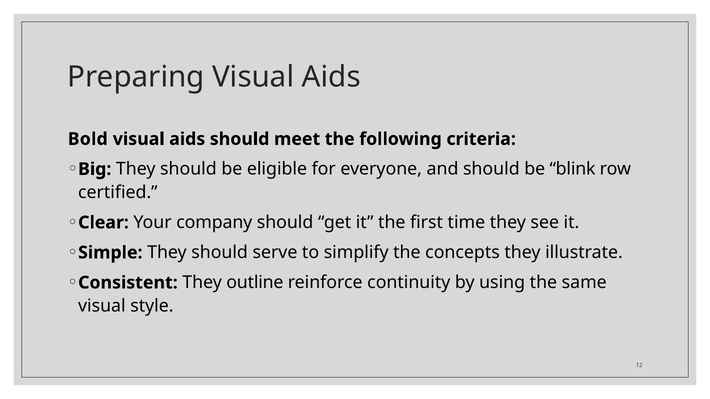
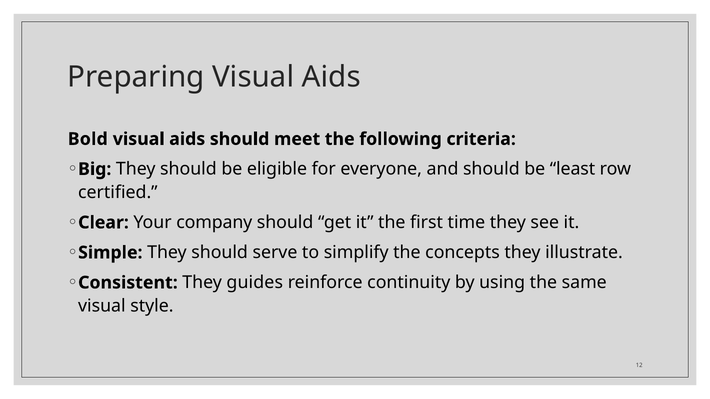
blink: blink -> least
outline: outline -> guides
